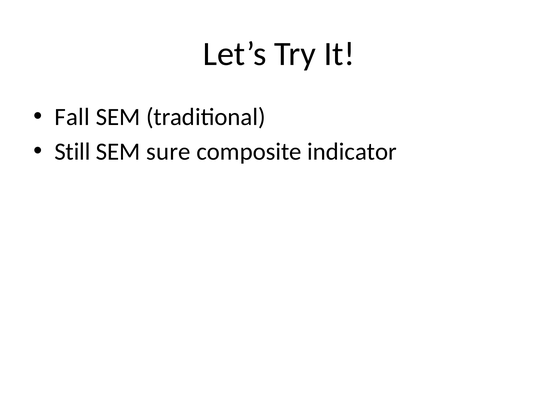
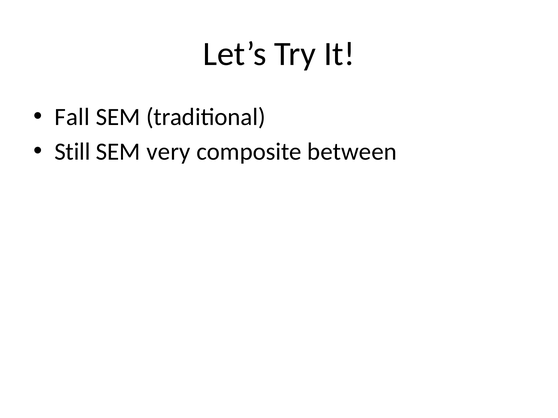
sure: sure -> very
indicator: indicator -> between
